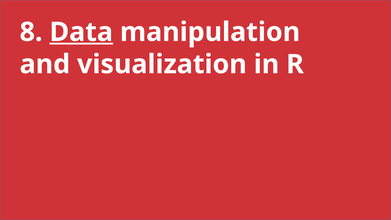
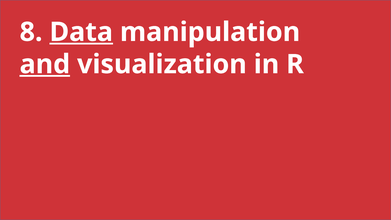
and underline: none -> present
